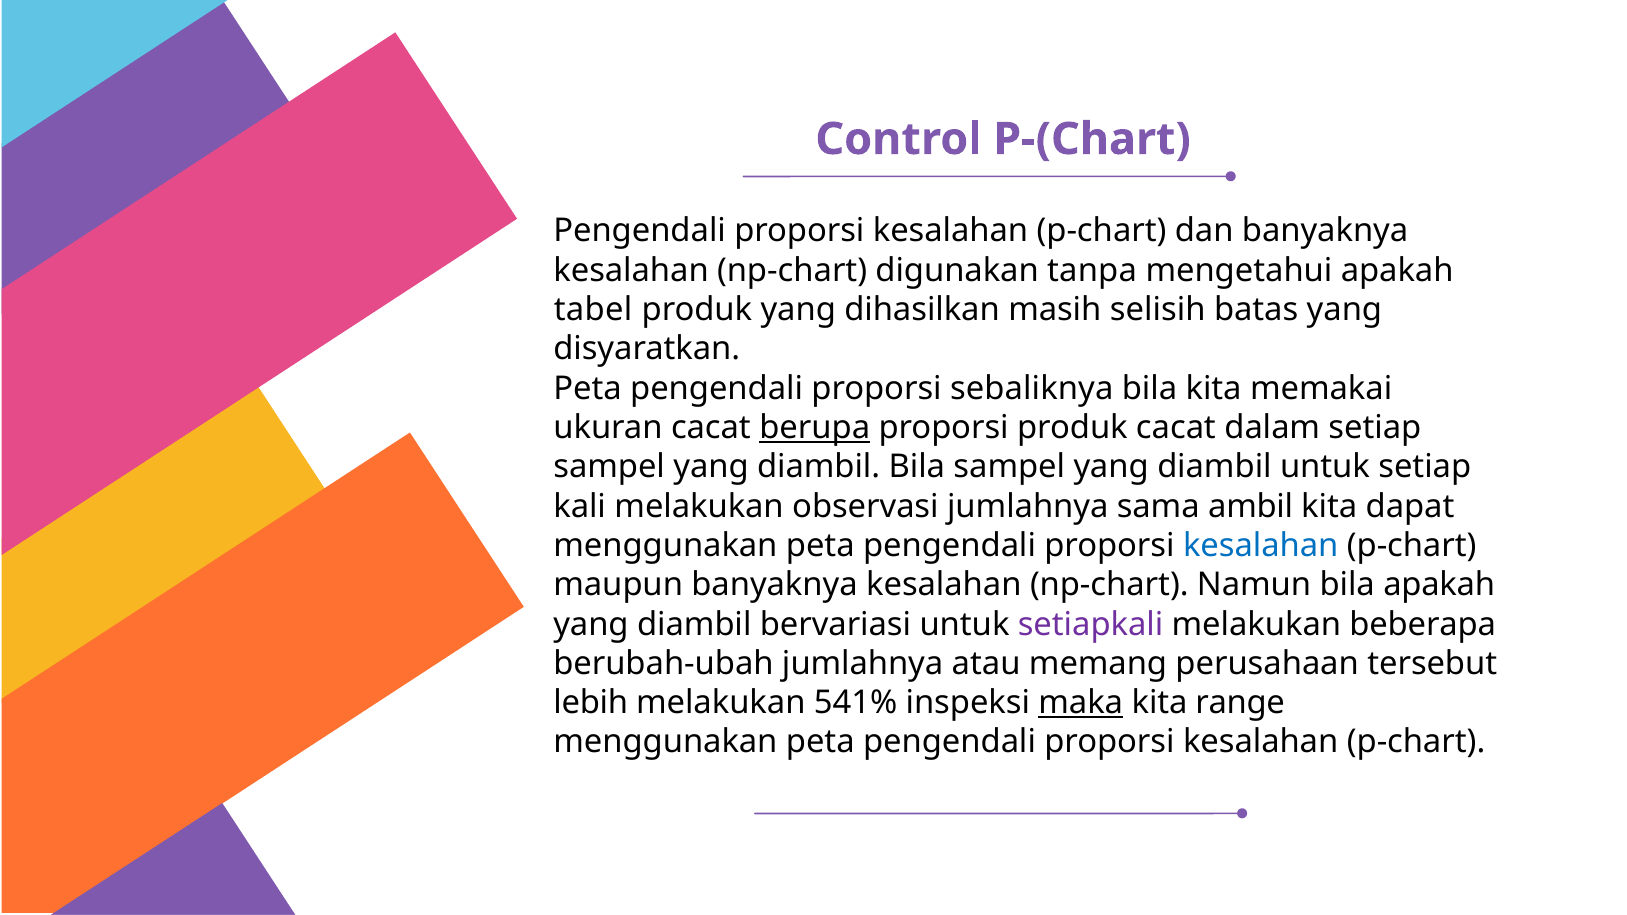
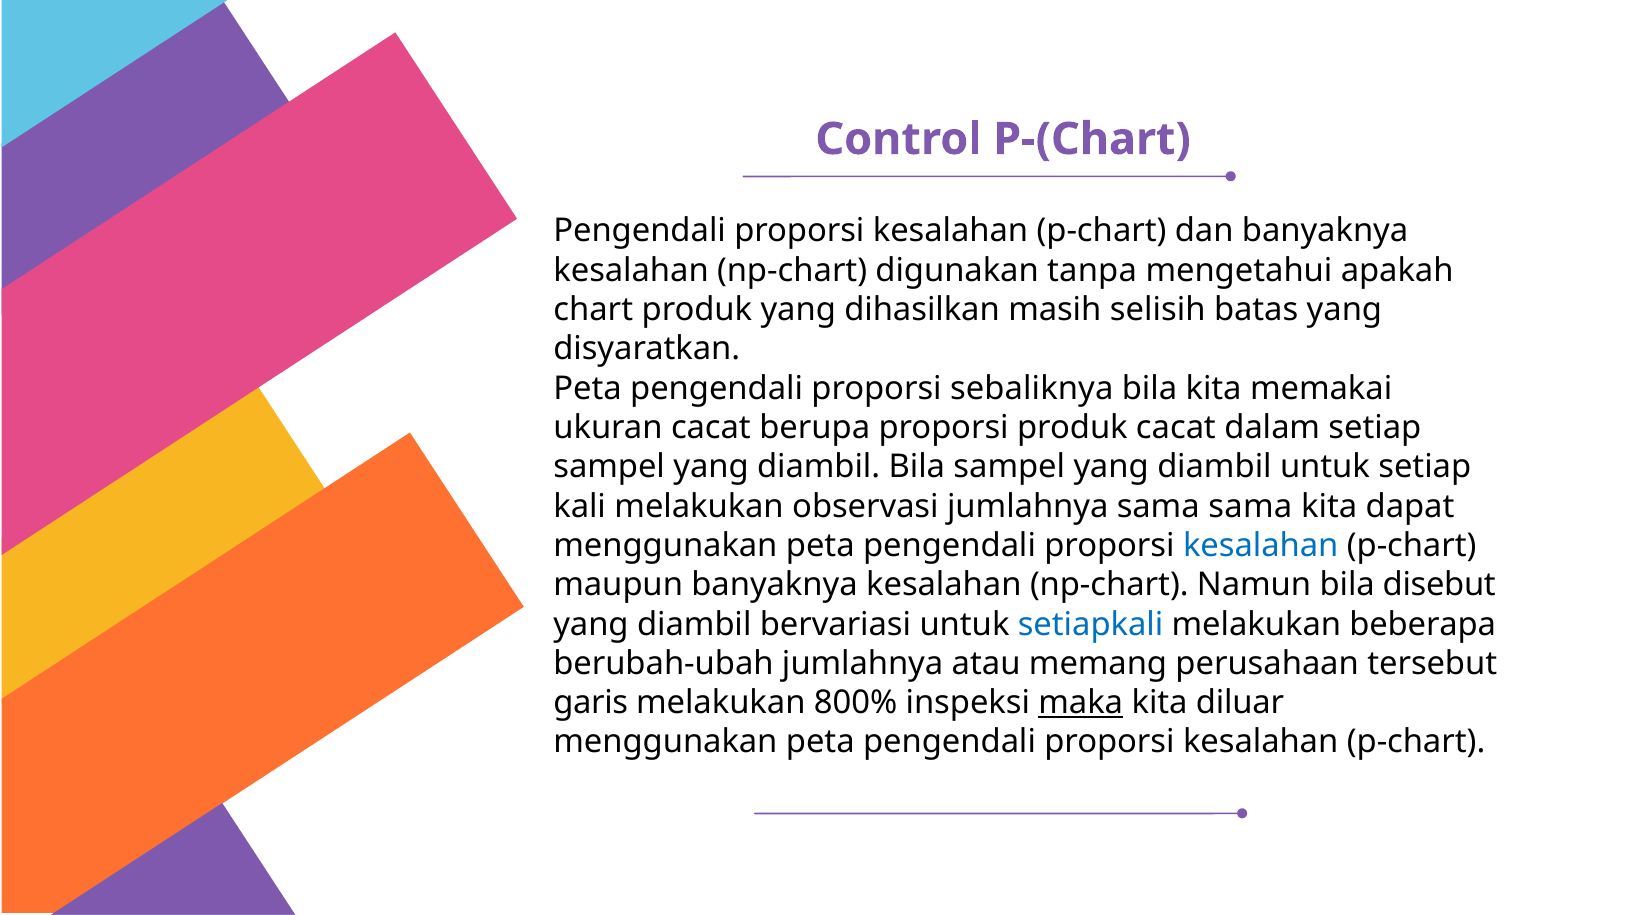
tabel: tabel -> chart
berupa underline: present -> none
sama ambil: ambil -> sama
bila apakah: apakah -> disebut
setiapkali colour: purple -> blue
lebih: lebih -> garis
541%: 541% -> 800%
range: range -> diluar
